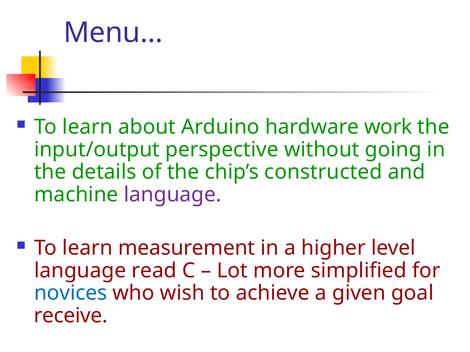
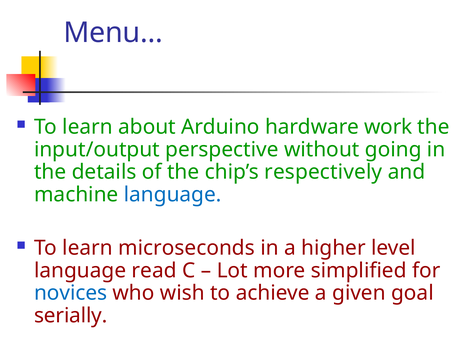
constructed: constructed -> respectively
language at (173, 195) colour: purple -> blue
measurement: measurement -> microseconds
receive: receive -> serially
